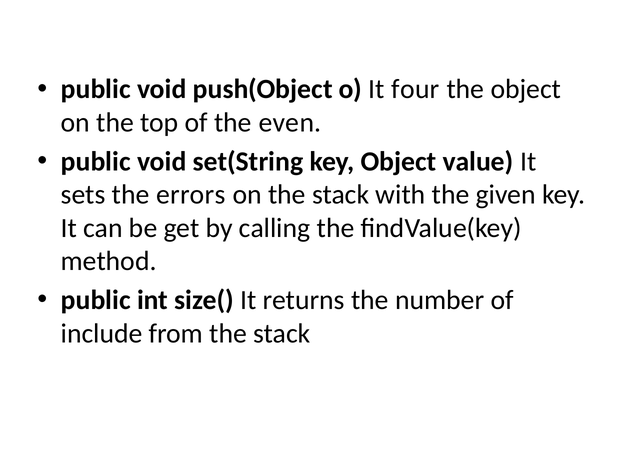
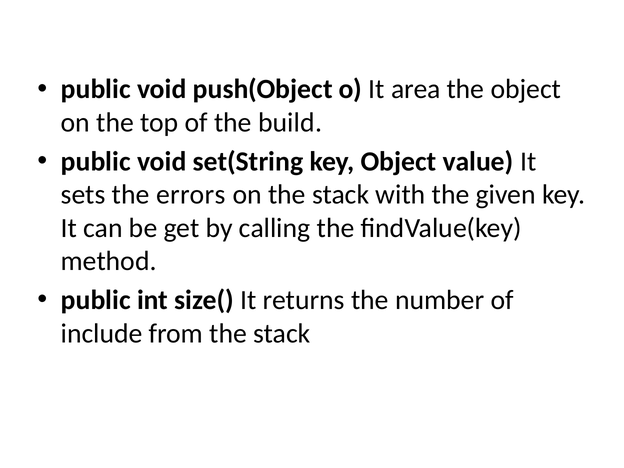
four: four -> area
even: even -> build
